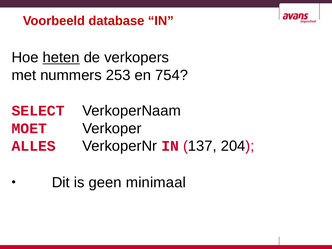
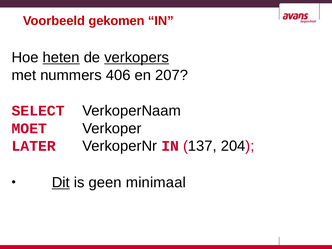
database: database -> gekomen
verkopers underline: none -> present
253: 253 -> 406
754: 754 -> 207
ALLES: ALLES -> LATER
Dit underline: none -> present
